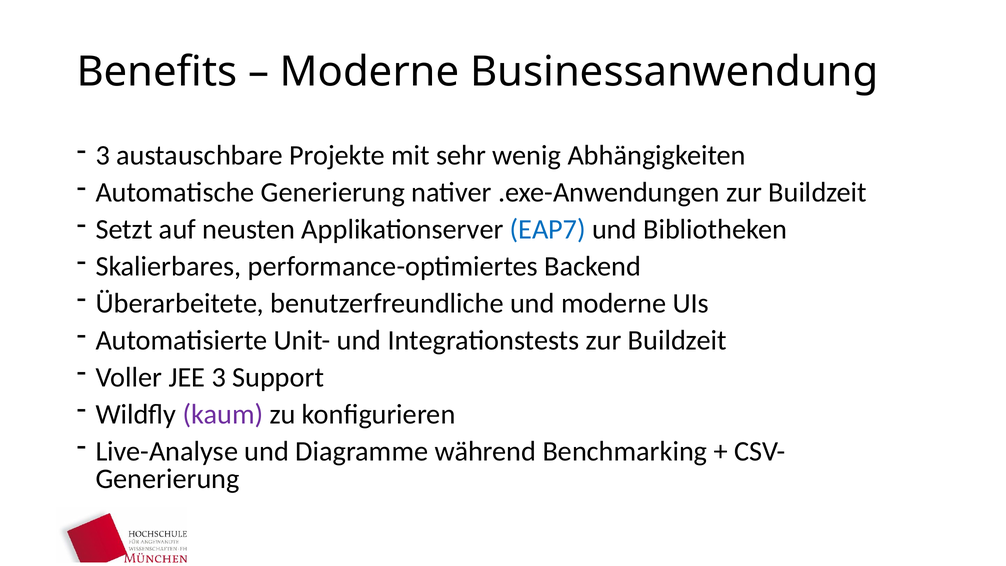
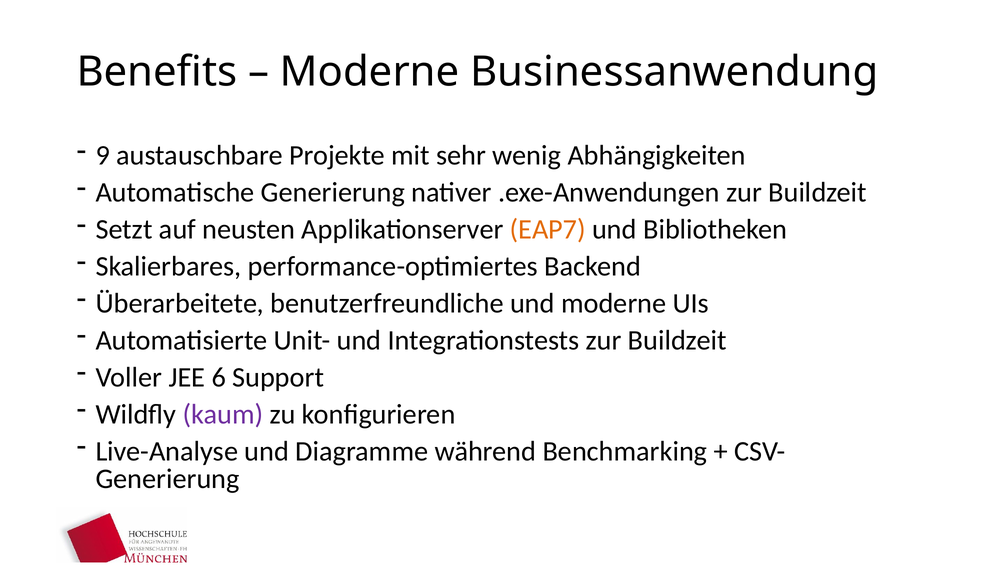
3 at (103, 155): 3 -> 9
EAP7 colour: blue -> orange
JEE 3: 3 -> 6
